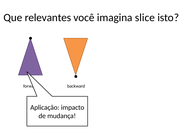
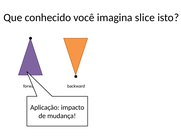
relevantes: relevantes -> conhecido
